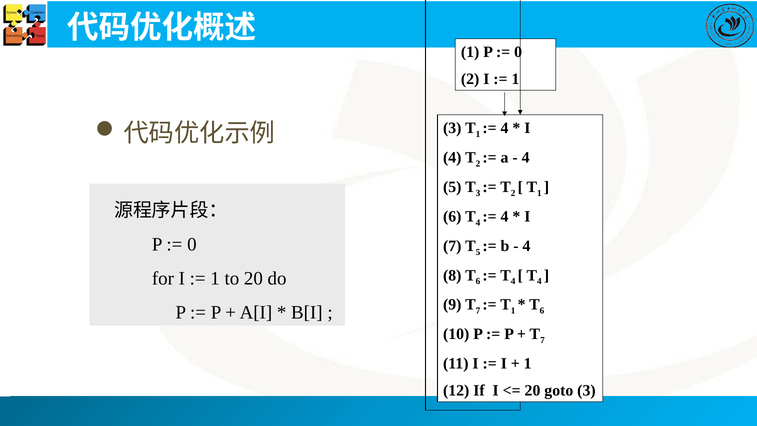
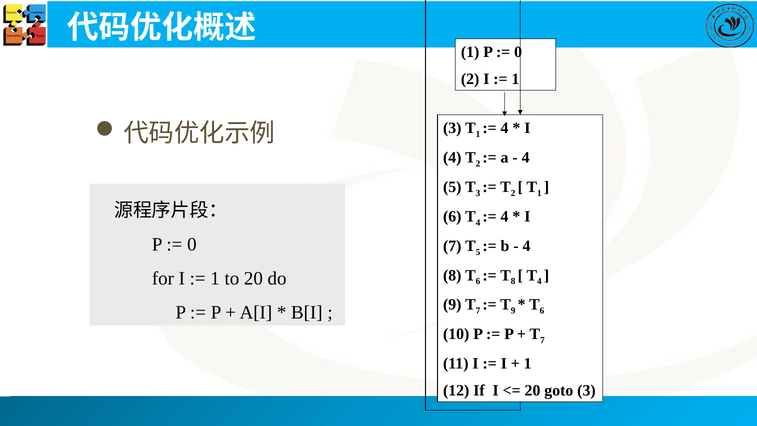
4 at (513, 281): 4 -> 8
1 at (513, 311): 1 -> 9
